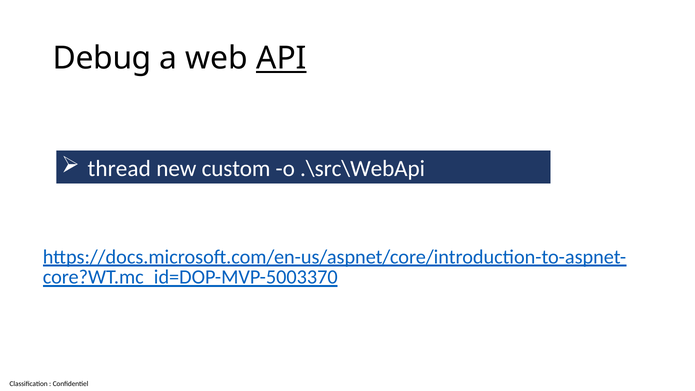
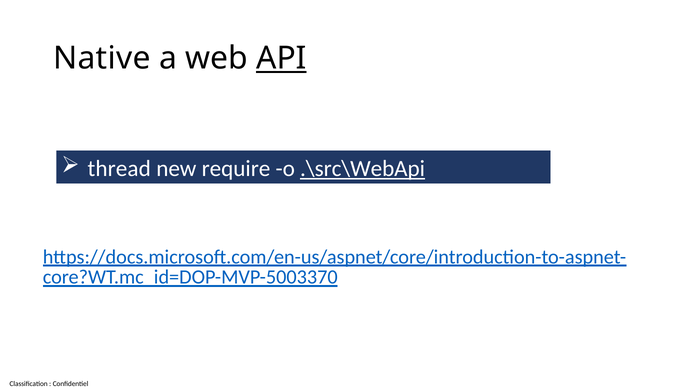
Debug: Debug -> Native
custom: custom -> require
.\src\WebApi underline: none -> present
